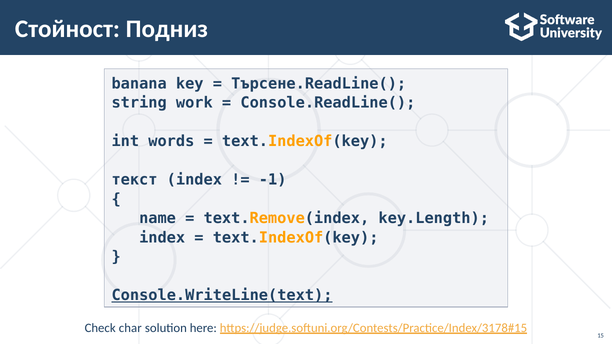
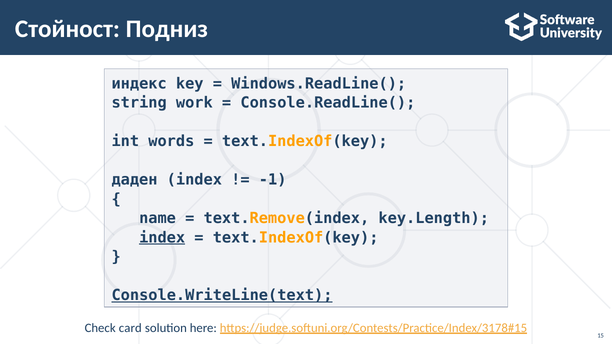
banana: banana -> индекс
Търсене.ReadLine(: Търсене.ReadLine( -> Windows.ReadLine(
текст: текст -> даден
index at (162, 238) underline: none -> present
char: char -> card
